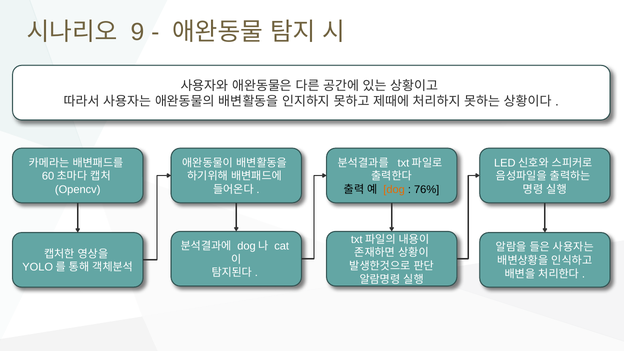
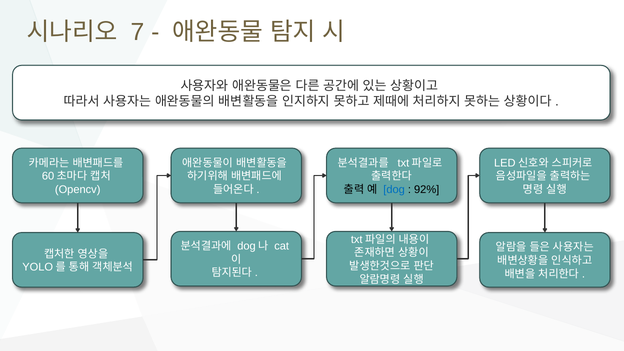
9: 9 -> 7
dog colour: orange -> blue
76%: 76% -> 92%
